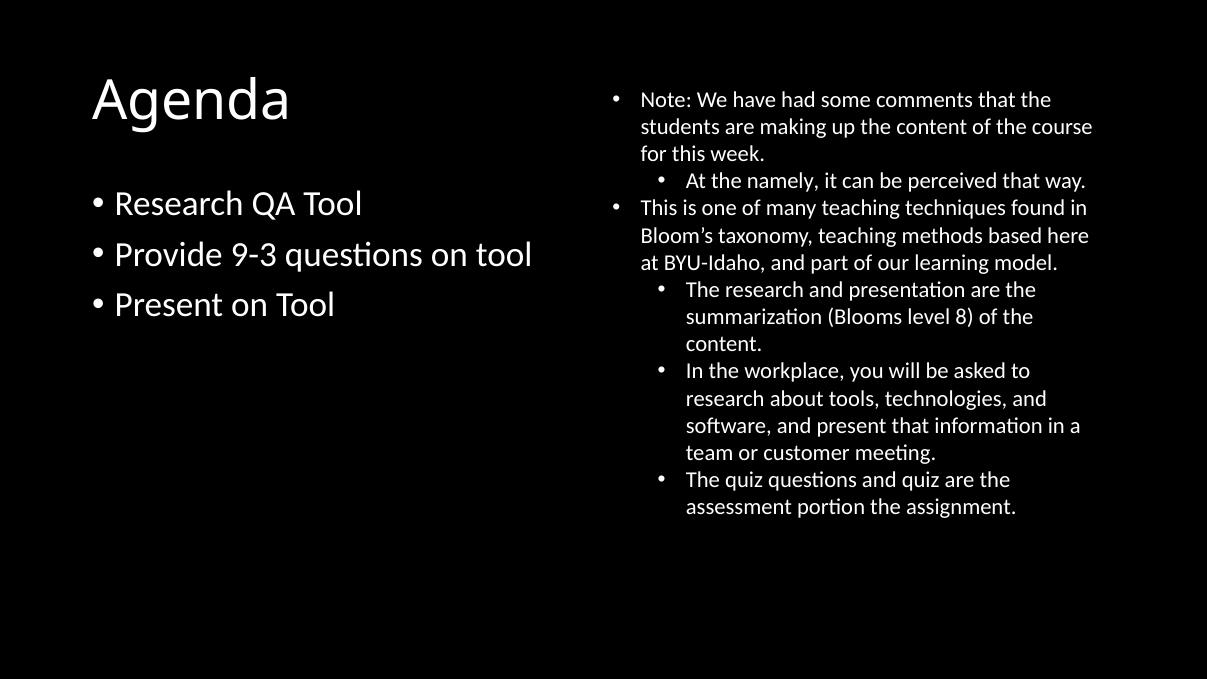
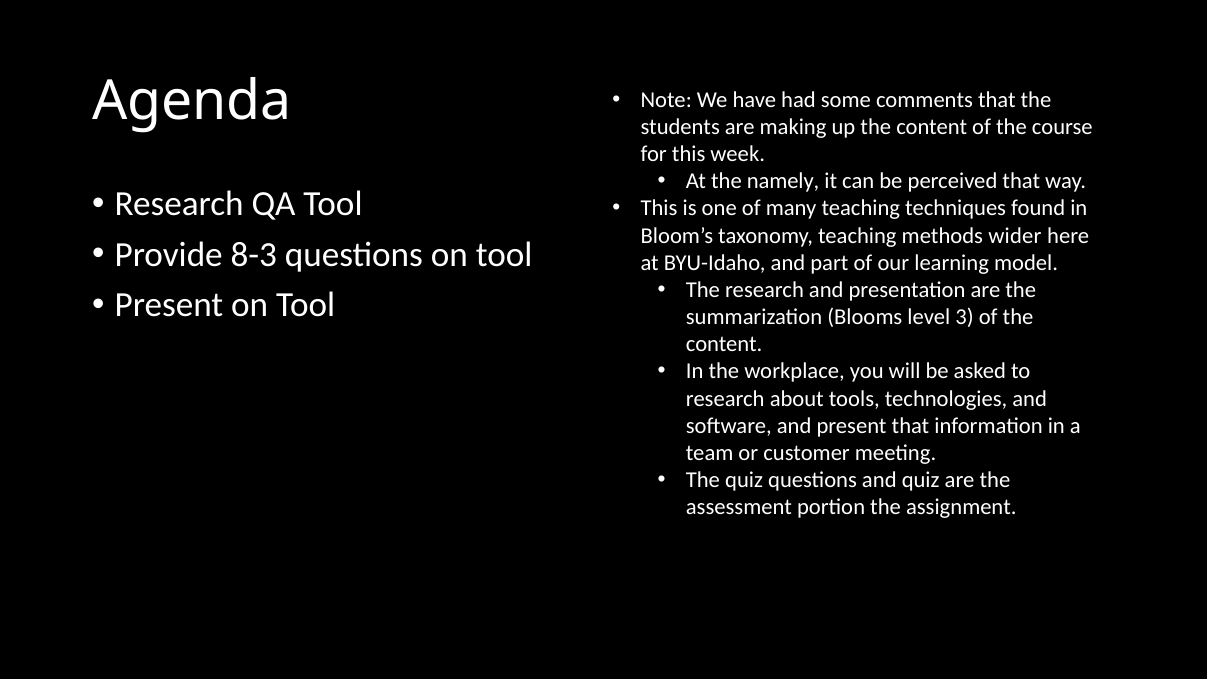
based: based -> wider
9-3: 9-3 -> 8-3
8: 8 -> 3
